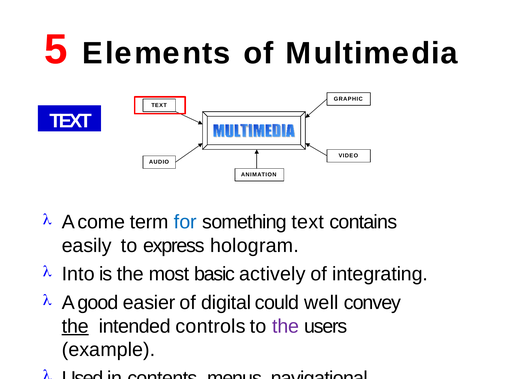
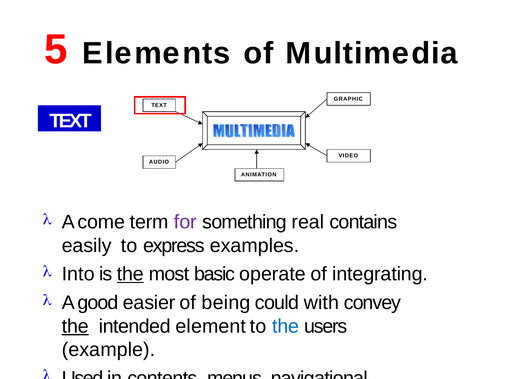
for colour: blue -> purple
something text: text -> real
hologram: hologram -> examples
the at (130, 274) underline: none -> present
actively: actively -> operate
digital: digital -> being
well: well -> with
controls: controls -> element
the at (286, 326) colour: purple -> blue
